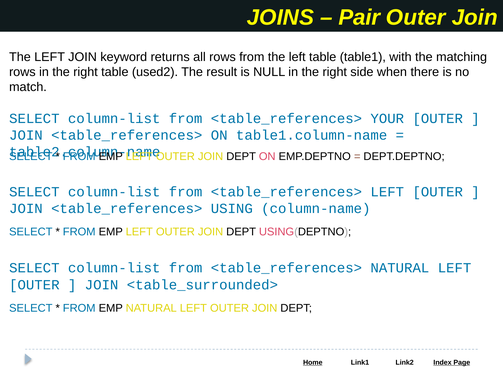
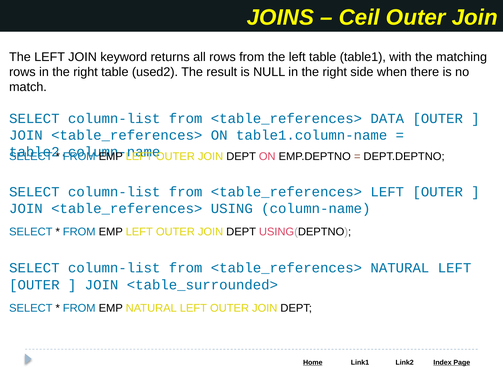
Pair: Pair -> Ceil
YOUR: YOUR -> DATA
